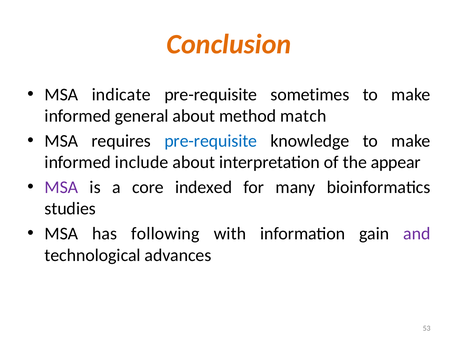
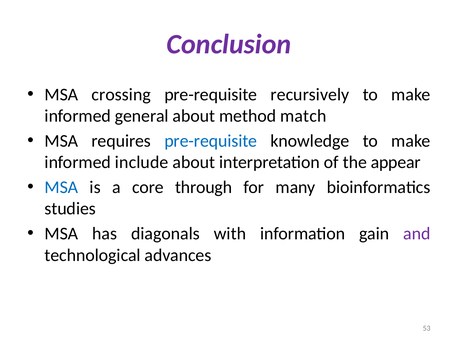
Conclusion colour: orange -> purple
indicate: indicate -> crossing
sometimes: sometimes -> recursively
MSA at (61, 187) colour: purple -> blue
indexed: indexed -> through
following: following -> diagonals
